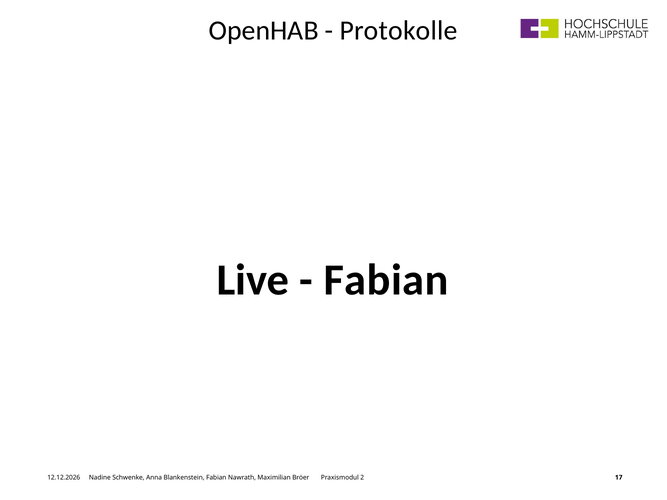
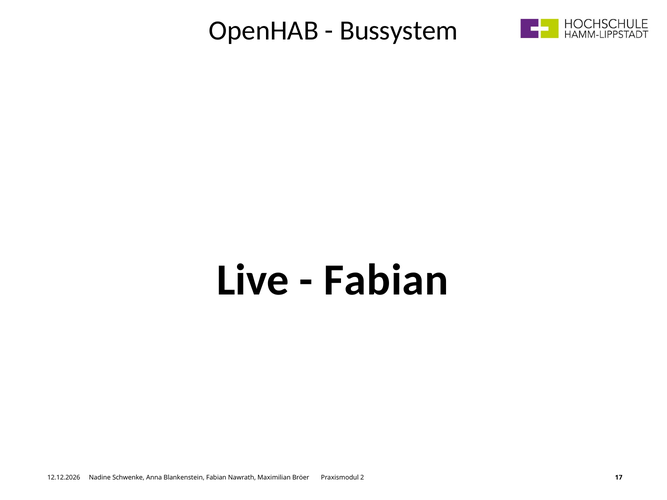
Protokolle: Protokolle -> Bussystem
